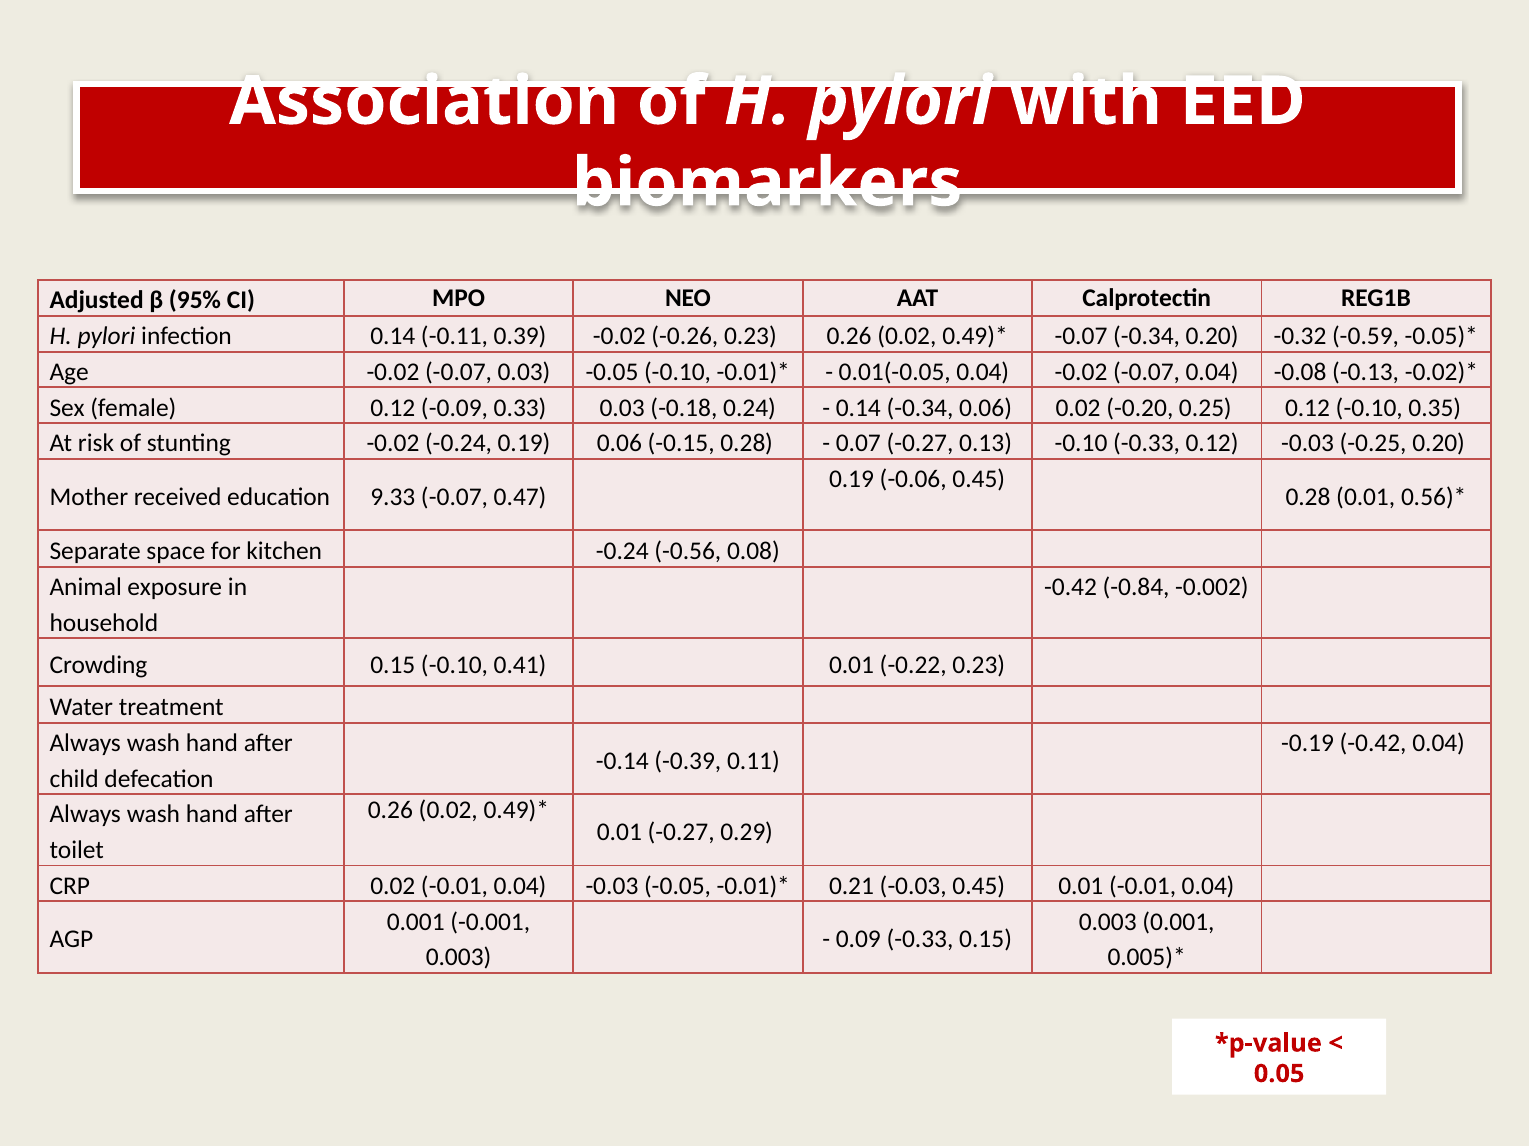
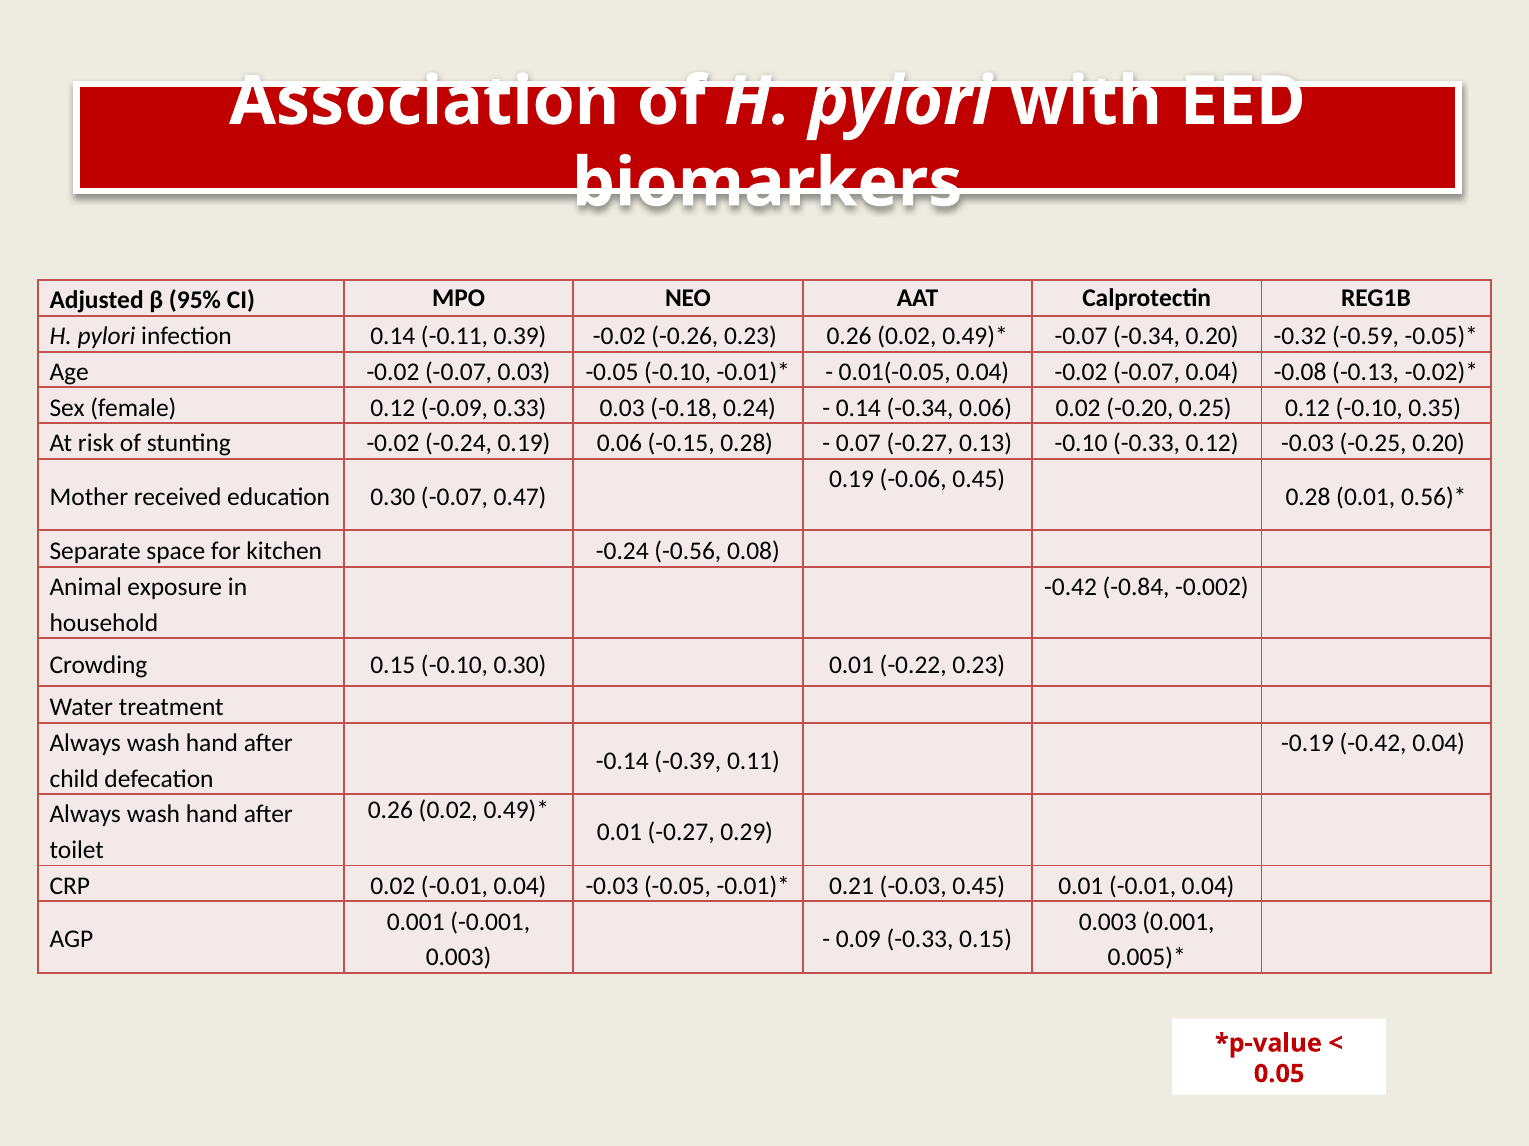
education 9.33: 9.33 -> 0.30
-0.10 0.41: 0.41 -> 0.30
